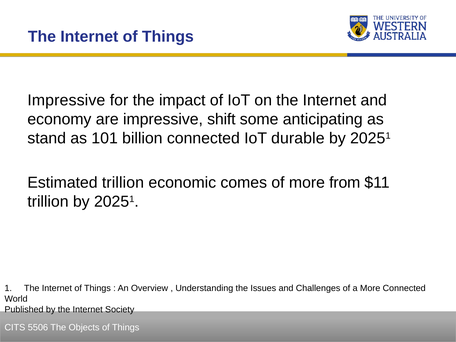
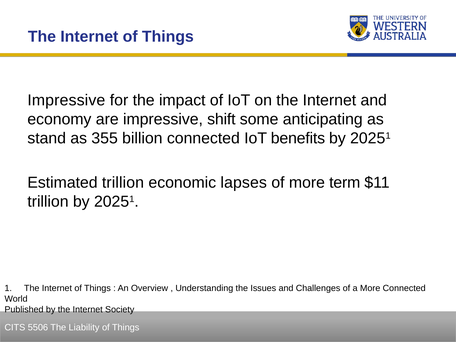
101: 101 -> 355
durable: durable -> benefits
comes: comes -> lapses
from: from -> term
Objects: Objects -> Liability
